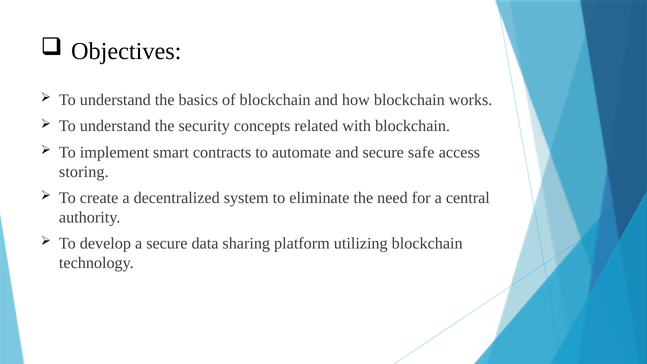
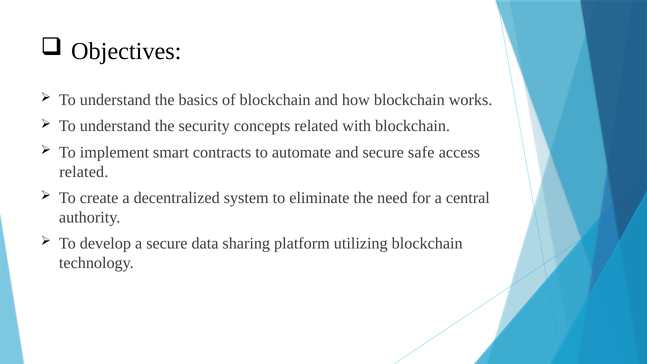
storing at (84, 172): storing -> related
